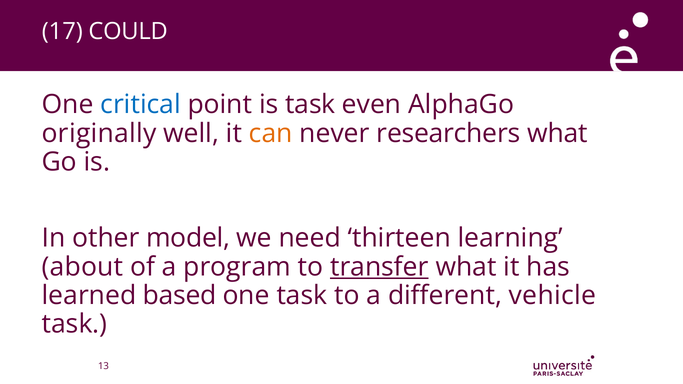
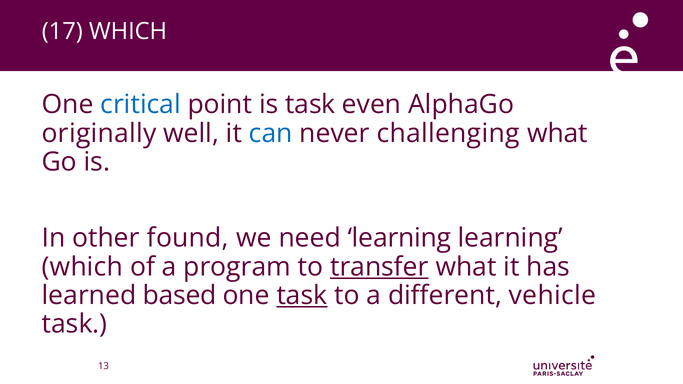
17 COULD: COULD -> WHICH
can colour: orange -> blue
researchers: researchers -> challenging
model: model -> found
need thirteen: thirteen -> learning
about at (82, 267): about -> which
task at (302, 296) underline: none -> present
